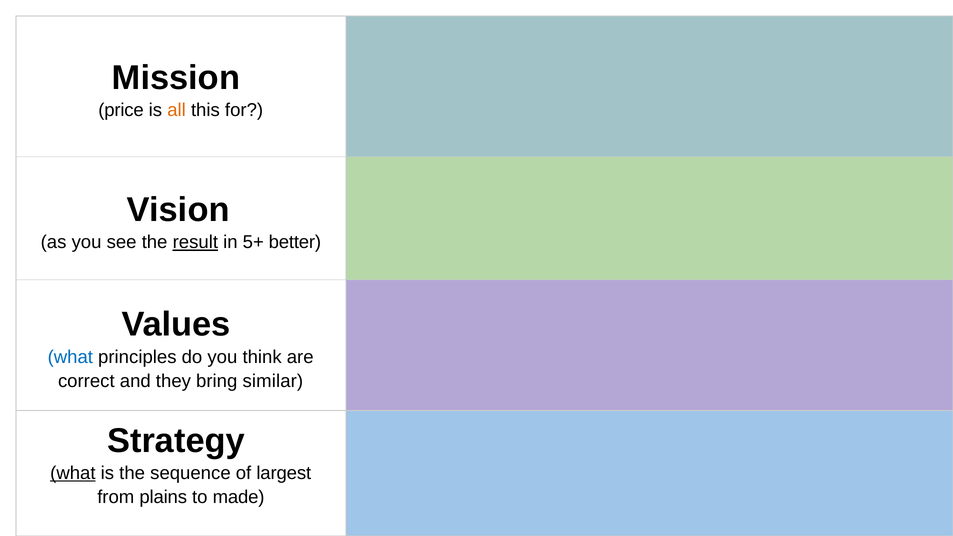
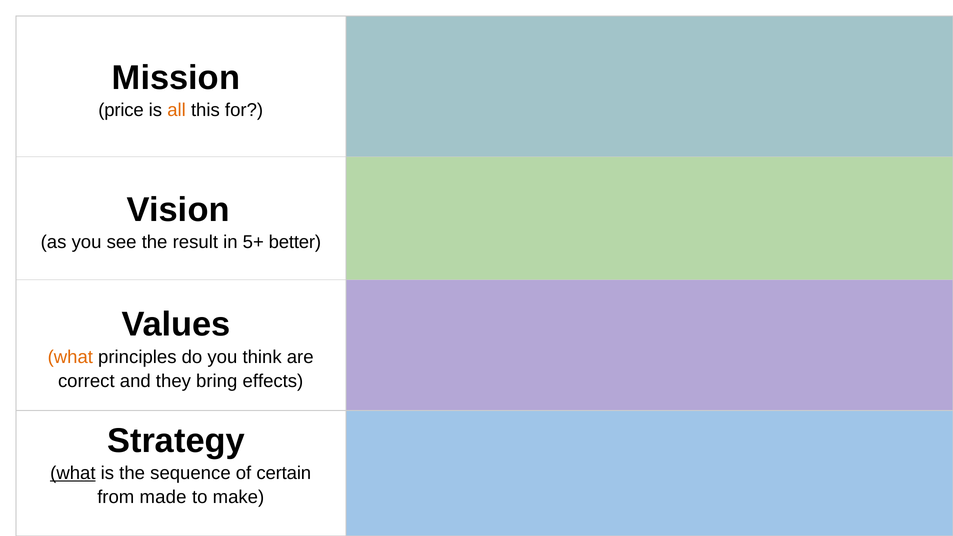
result underline: present -> none
what at (70, 357) colour: blue -> orange
similar: similar -> effects
largest: largest -> certain
plains: plains -> made
made: made -> make
